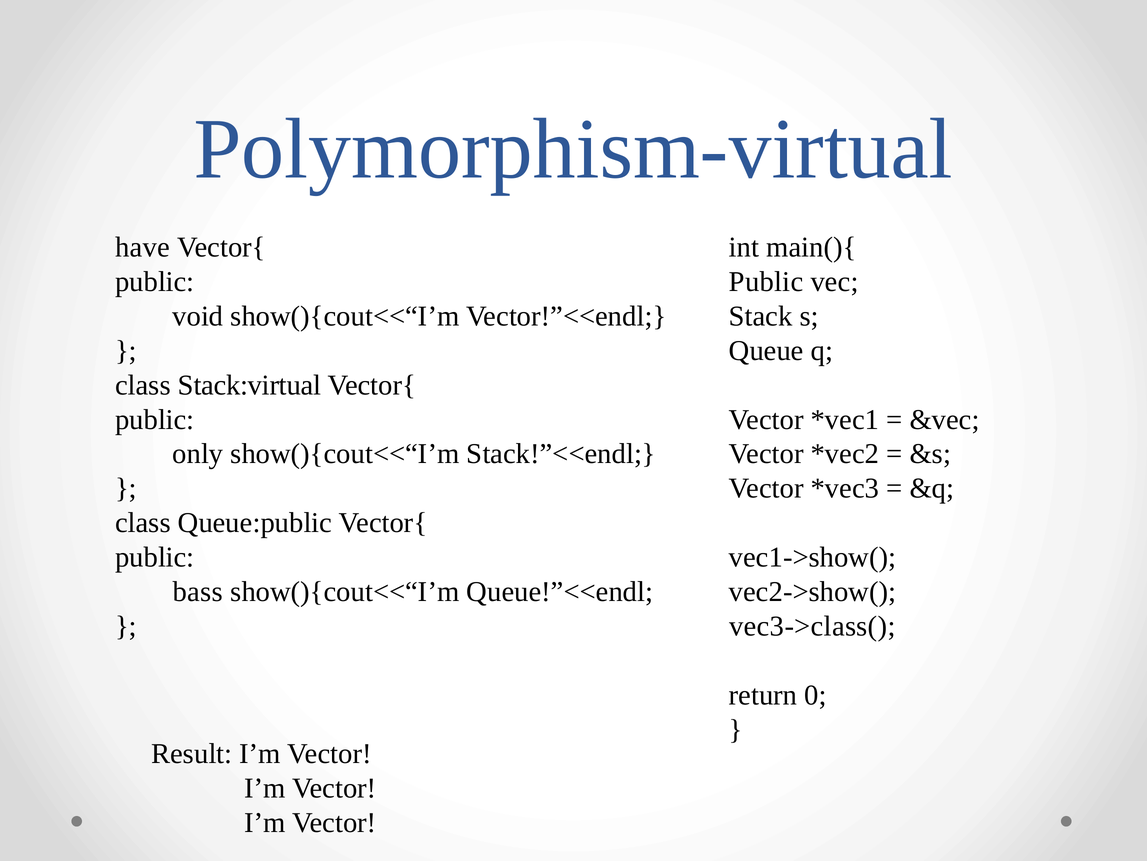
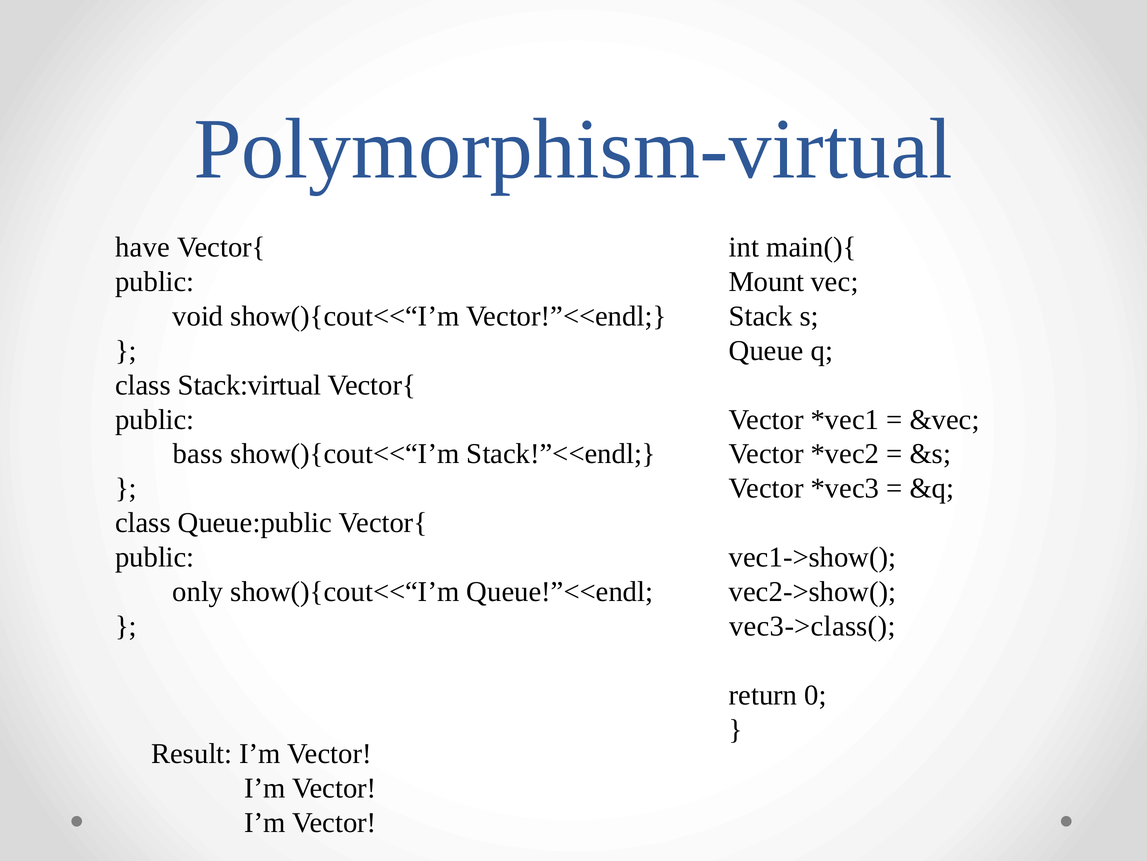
Public at (766, 282): Public -> Mount
only: only -> bass
bass: bass -> only
